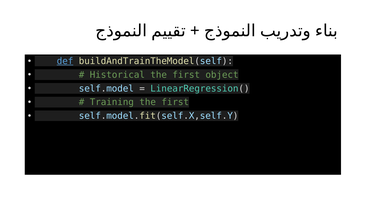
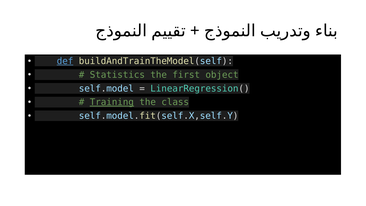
Historical: Historical -> Statistics
Training underline: none -> present
first at (175, 102): first -> class
